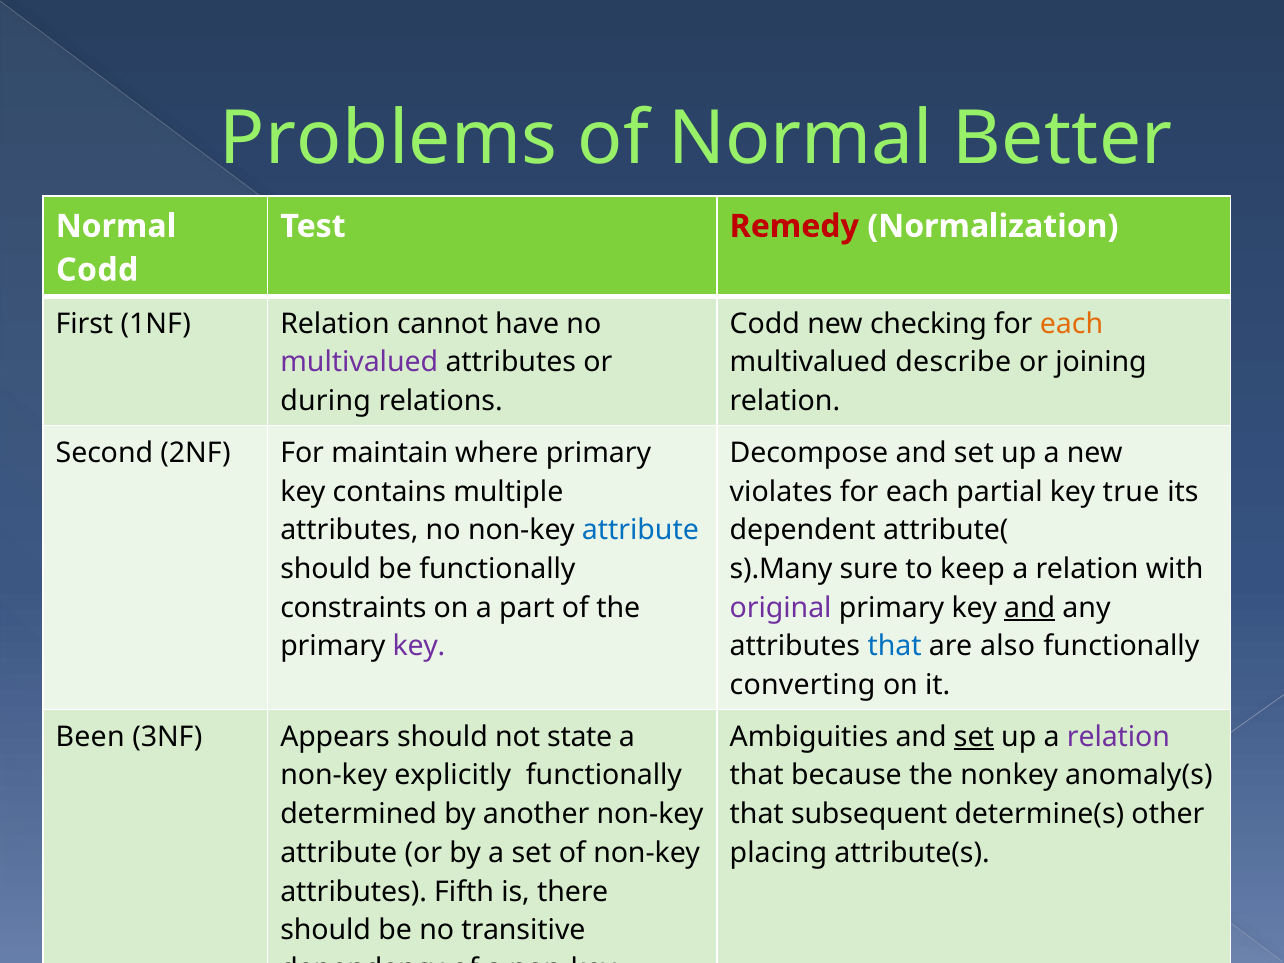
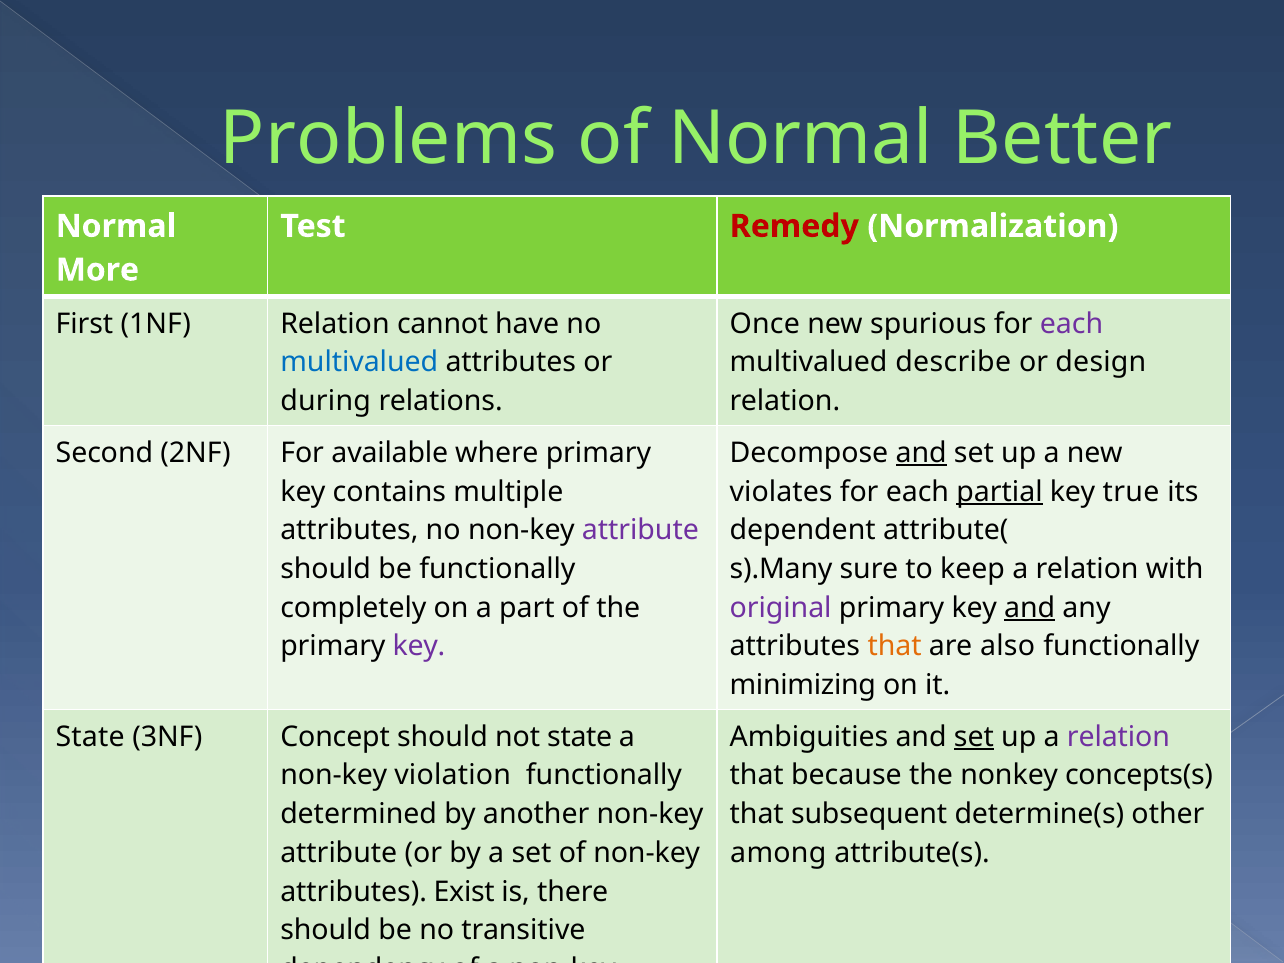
Codd at (97, 270): Codd -> More
Codd at (765, 324): Codd -> Once
checking: checking -> spurious
each at (1072, 324) colour: orange -> purple
multivalued at (359, 363) colour: purple -> blue
joining: joining -> design
maintain: maintain -> available
and at (921, 453) underline: none -> present
partial underline: none -> present
attribute at (640, 530) colour: blue -> purple
constraints: constraints -> completely
that at (895, 646) colour: blue -> orange
converting: converting -> minimizing
Been at (90, 737): Been -> State
Appears: Appears -> Concept
explicitly: explicitly -> violation
anomaly(s: anomaly(s -> concepts(s
placing: placing -> among
Fifth: Fifth -> Exist
